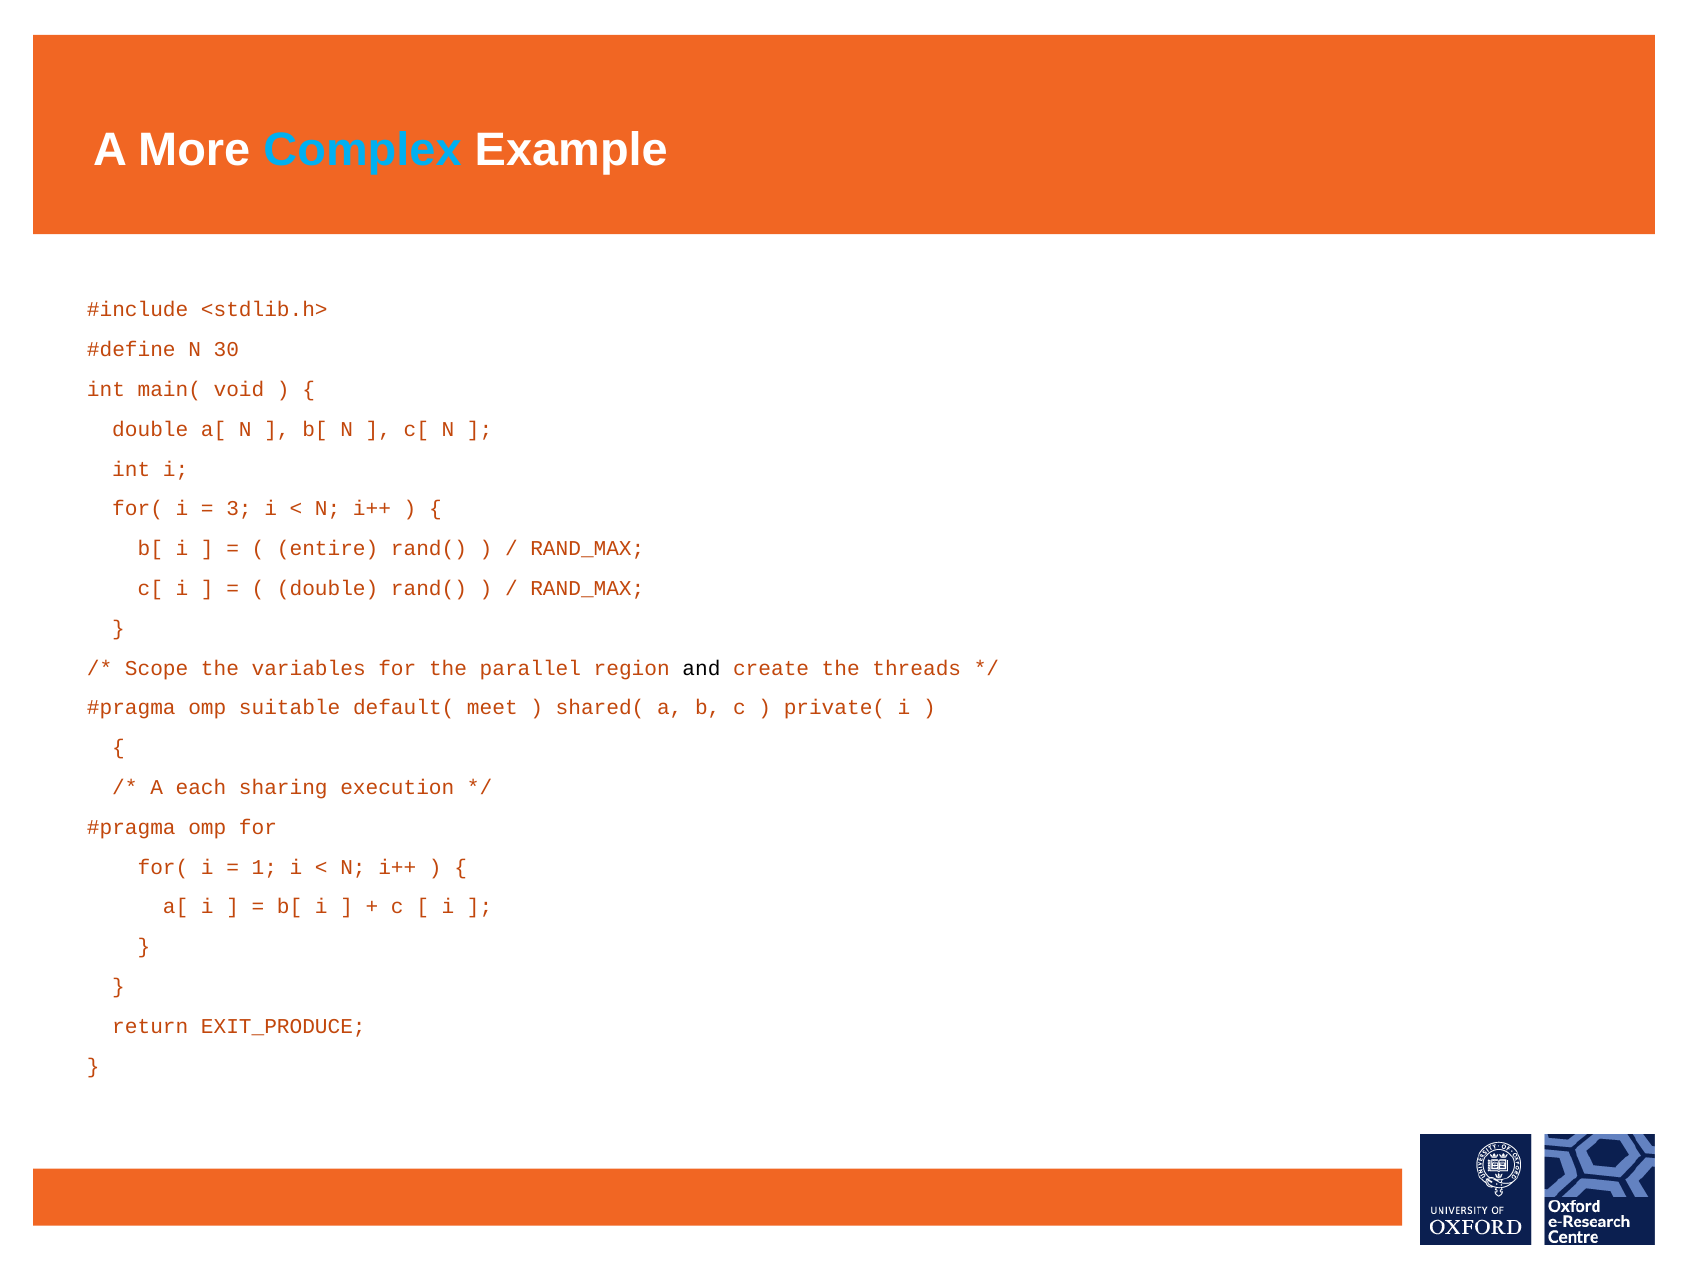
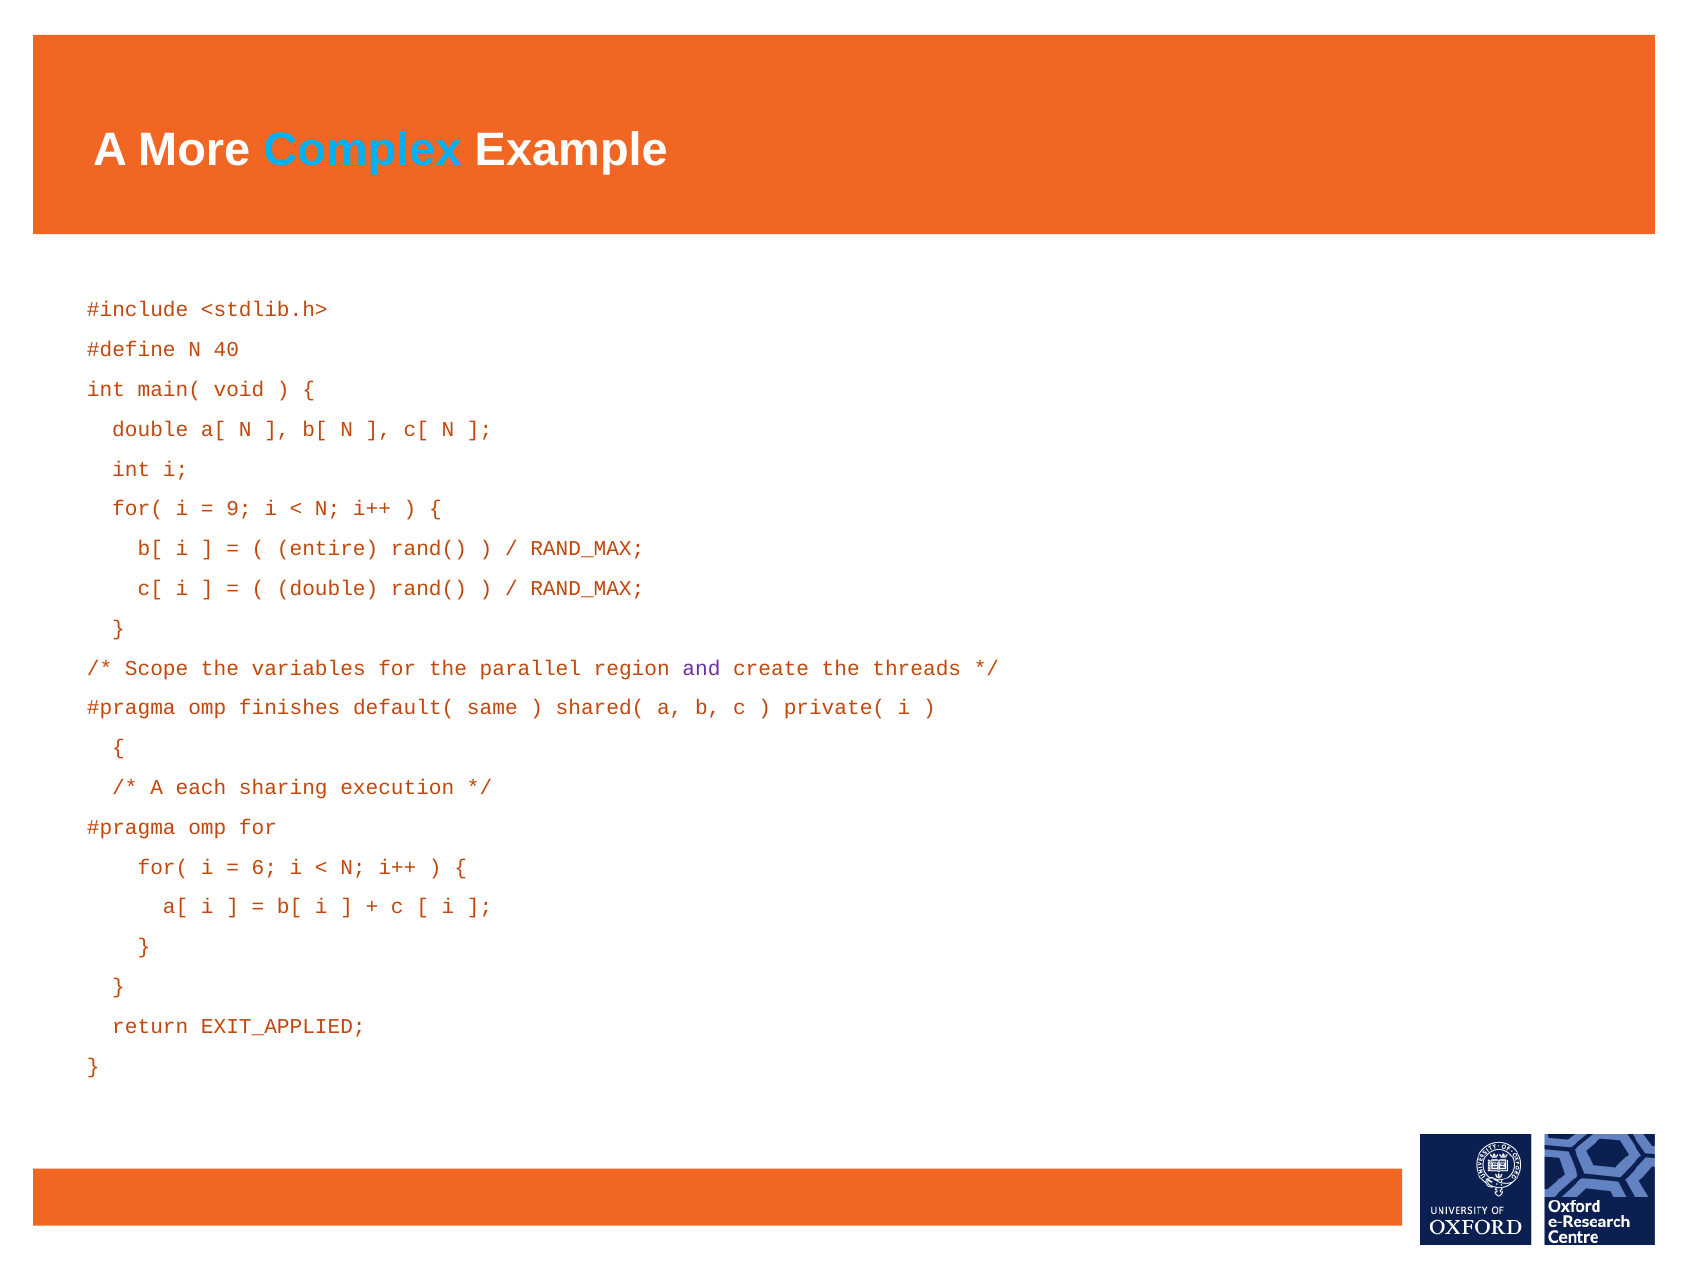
30: 30 -> 40
3: 3 -> 9
and colour: black -> purple
suitable: suitable -> finishes
meet: meet -> same
1: 1 -> 6
EXIT_PRODUCE: EXIT_PRODUCE -> EXIT_APPLIED
